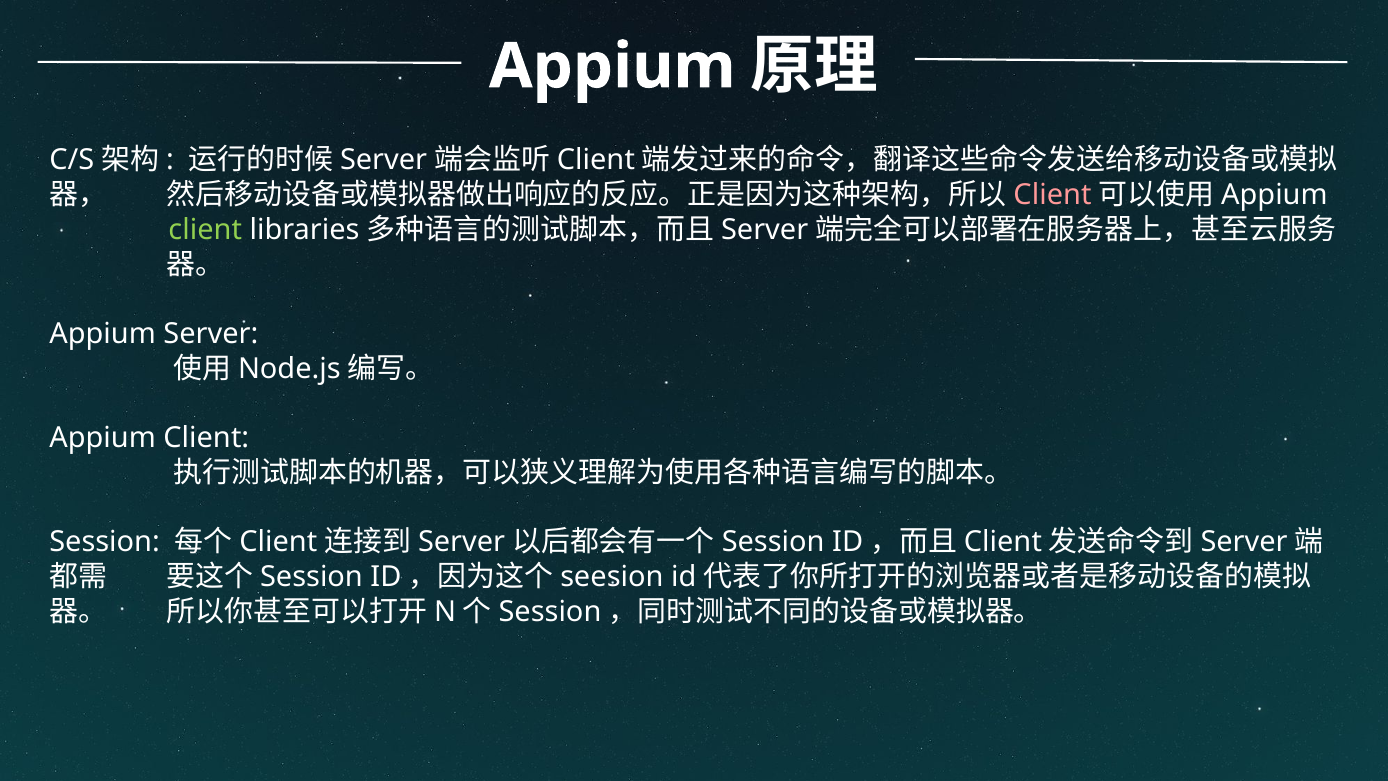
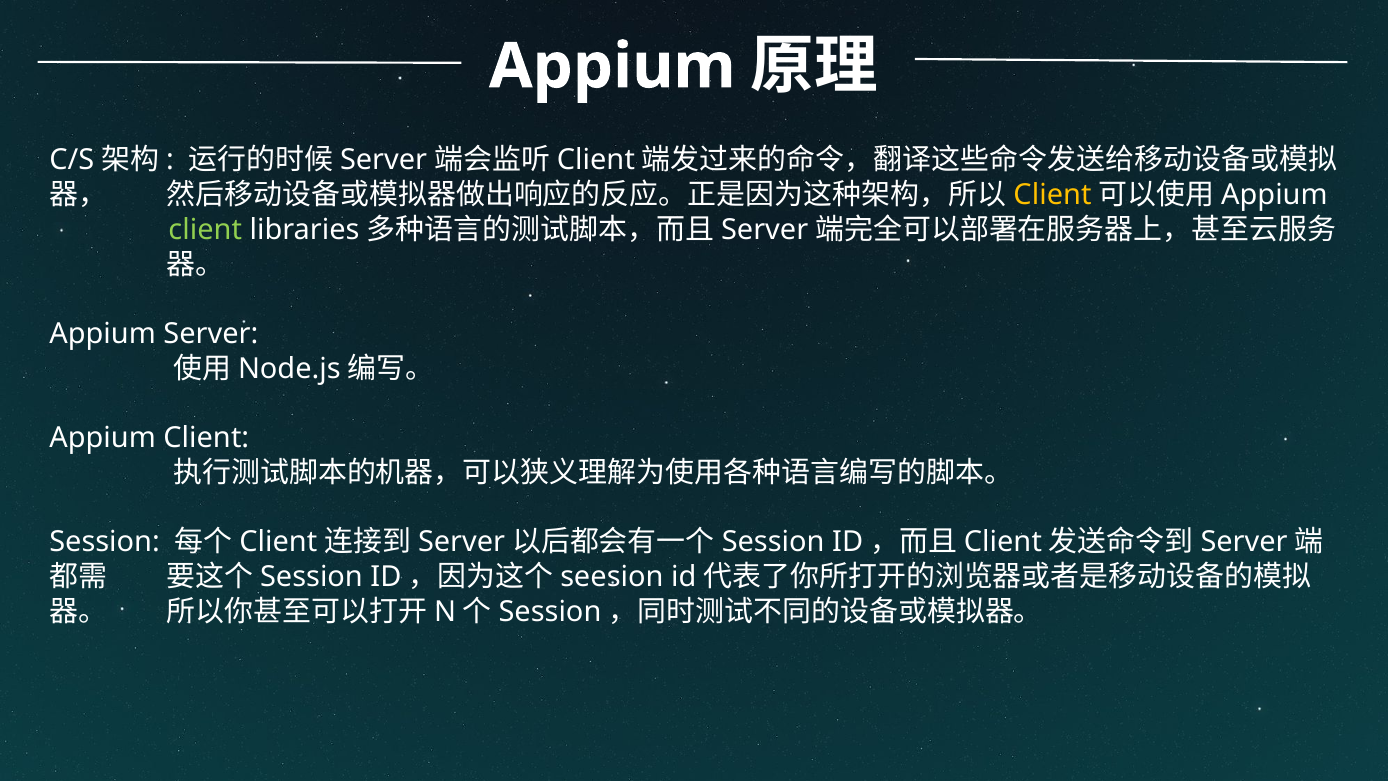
Client at (1052, 195) colour: pink -> yellow
